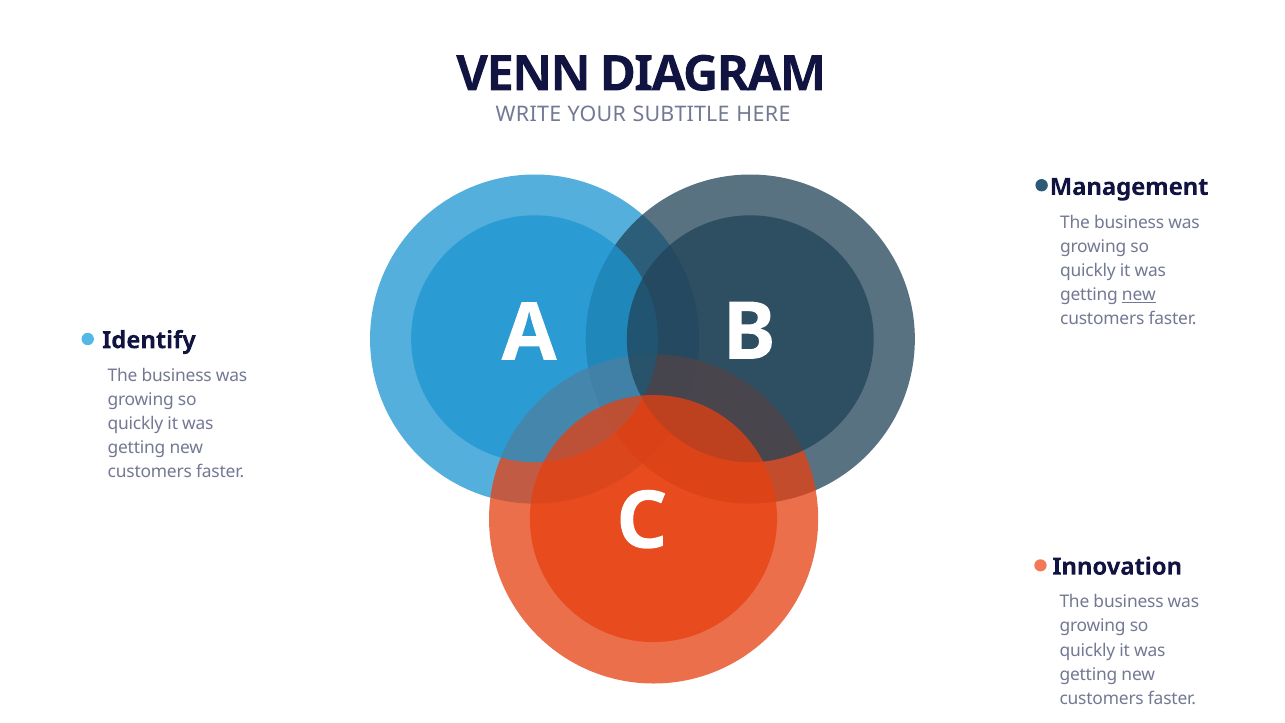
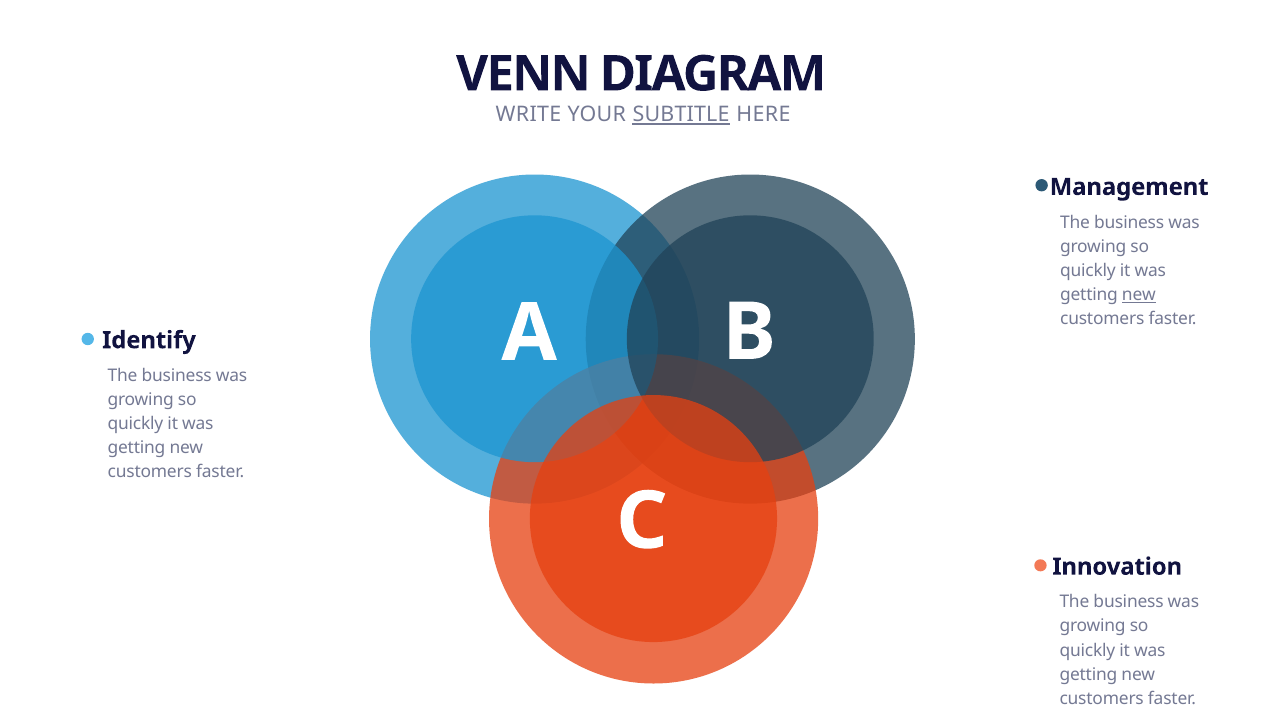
SUBTITLE underline: none -> present
